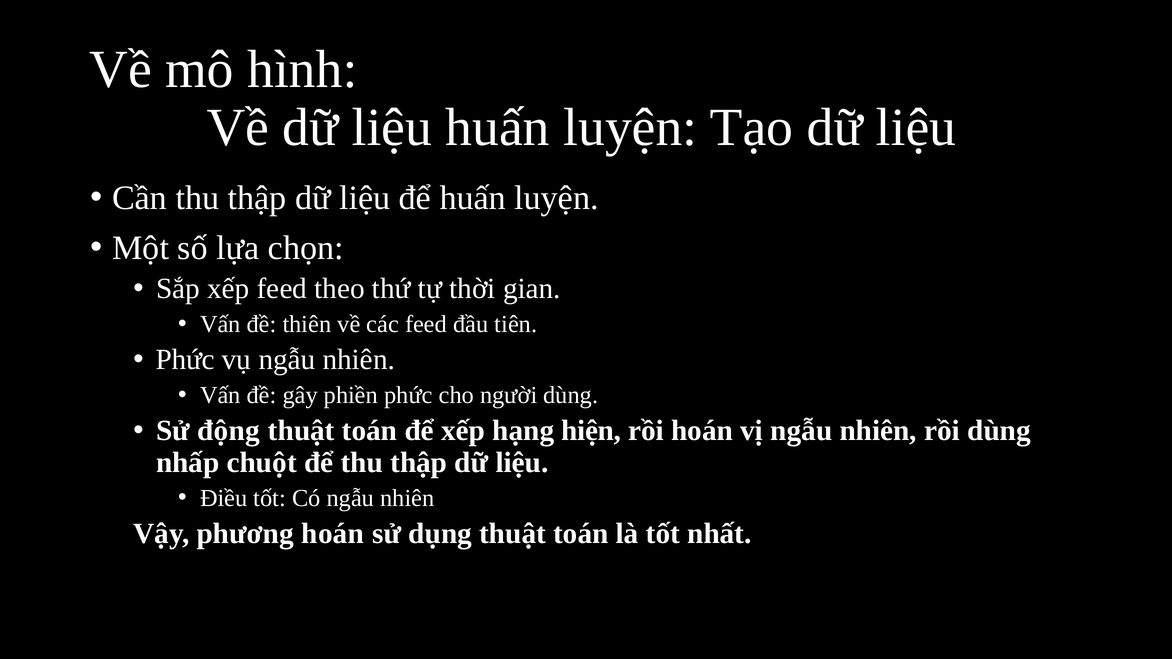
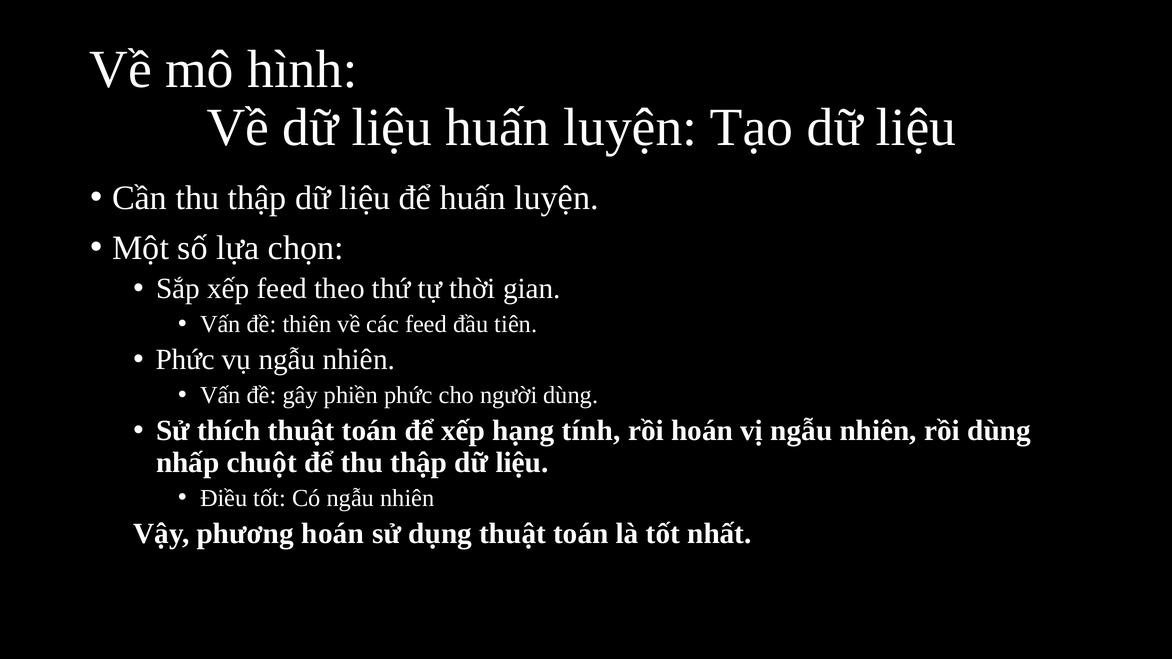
động: động -> thích
hiện: hiện -> tính
